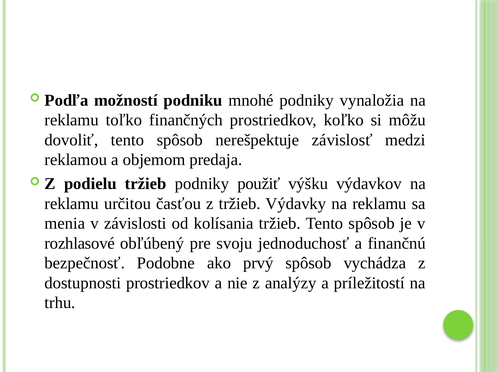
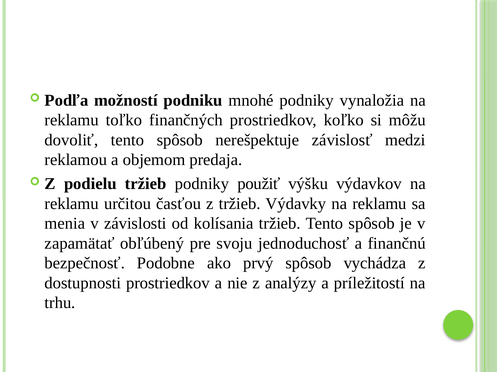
rozhlasové: rozhlasové -> zapamätať
